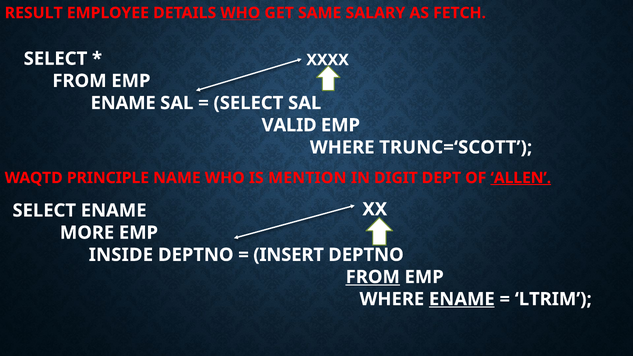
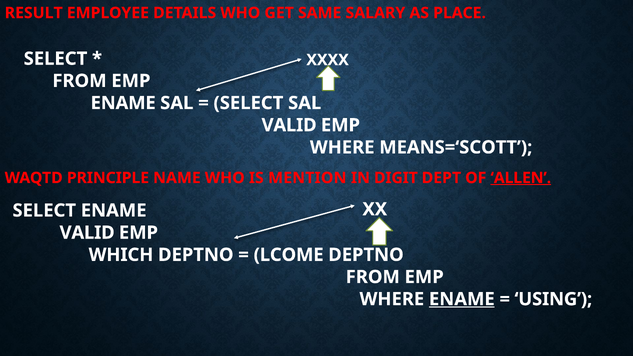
WHO at (240, 13) underline: present -> none
FETCH: FETCH -> PLACE
TRUNC=‘SCOTT: TRUNC=‘SCOTT -> MEANS=‘SCOTT
MORE at (87, 233): MORE -> VALID
INSIDE: INSIDE -> WHICH
INSERT: INSERT -> LCOME
FROM at (373, 277) underline: present -> none
LTRIM: LTRIM -> USING
